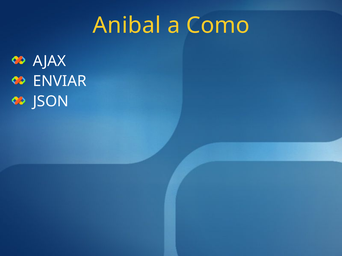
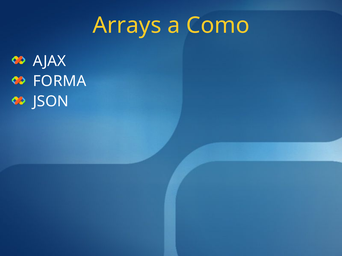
Anibal: Anibal -> Arrays
ENVIAR: ENVIAR -> FORMA
